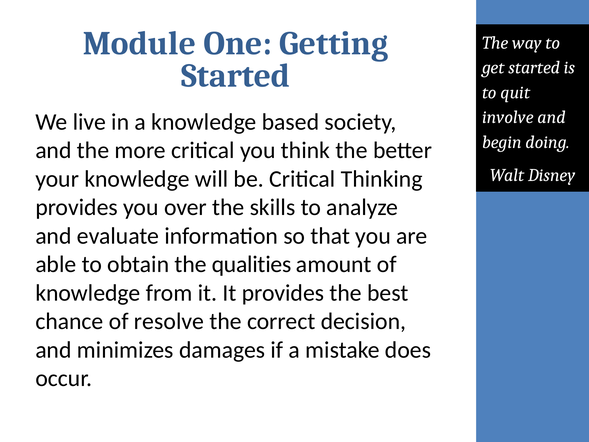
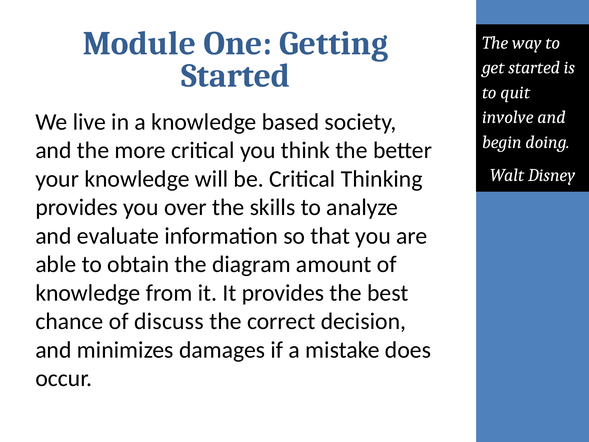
qualities: qualities -> diagram
resolve: resolve -> discuss
